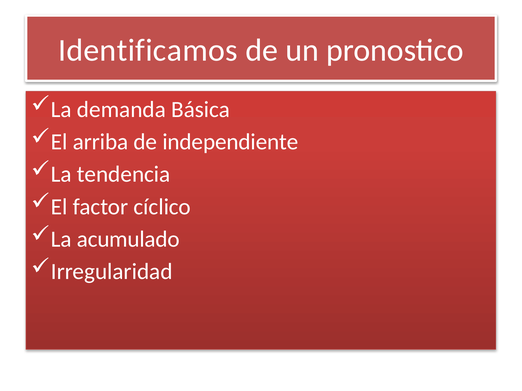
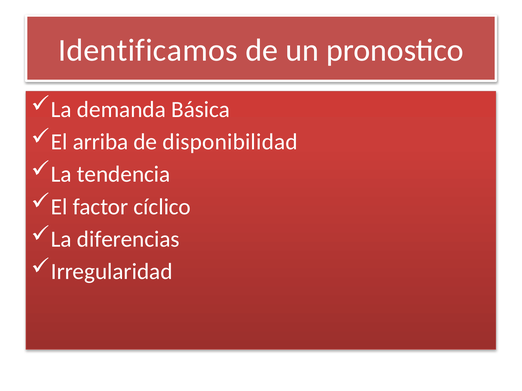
independiente: independiente -> disponibilidad
acumulado: acumulado -> diferencias
